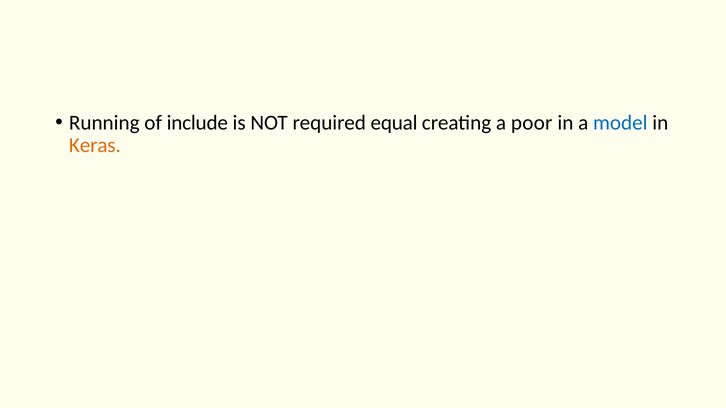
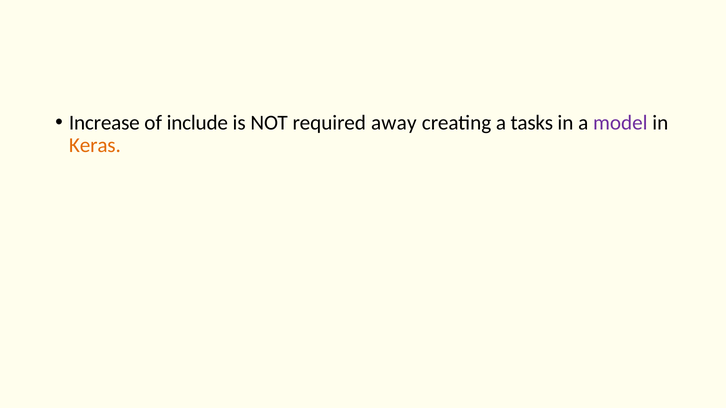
Running: Running -> Increase
equal: equal -> away
poor: poor -> tasks
model colour: blue -> purple
